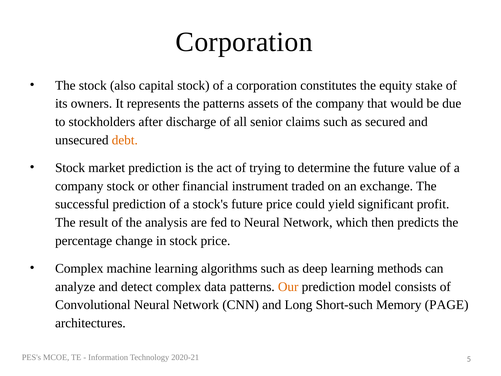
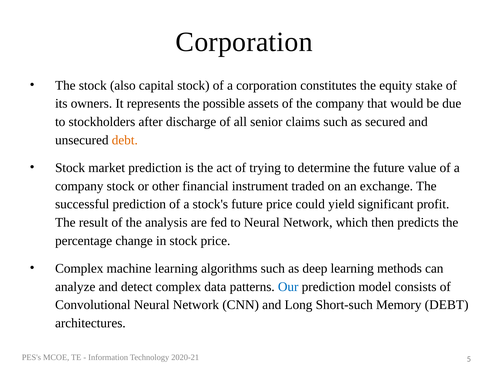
the patterns: patterns -> possible
Our colour: orange -> blue
Memory PAGE: PAGE -> DEBT
